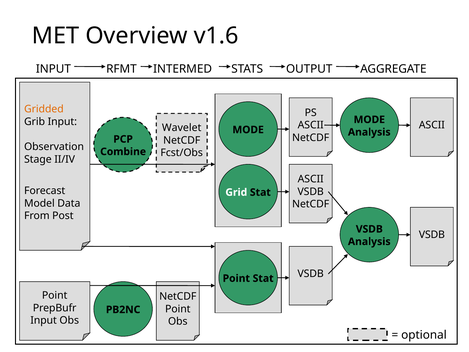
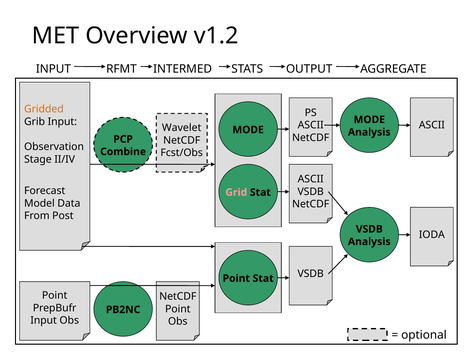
v1.6: v1.6 -> v1.2
Grid colour: white -> pink
VSDB at (432, 234): VSDB -> IODA
